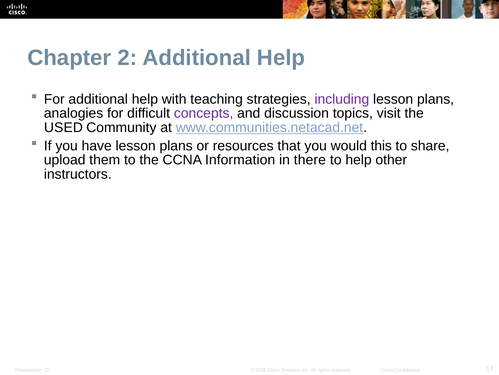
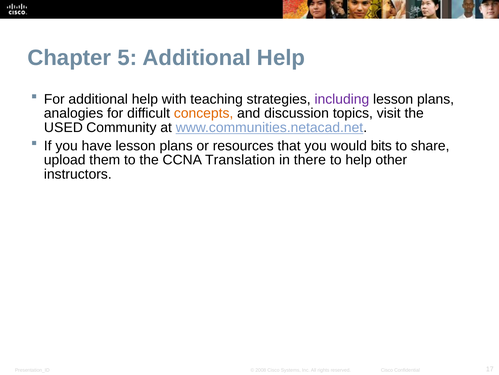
2: 2 -> 5
concepts colour: purple -> orange
this: this -> bits
Information: Information -> Translation
